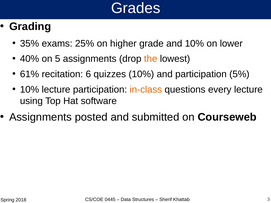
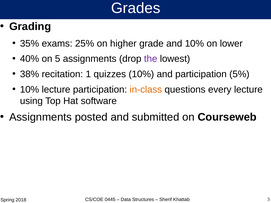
the colour: orange -> purple
61%: 61% -> 38%
6: 6 -> 1
